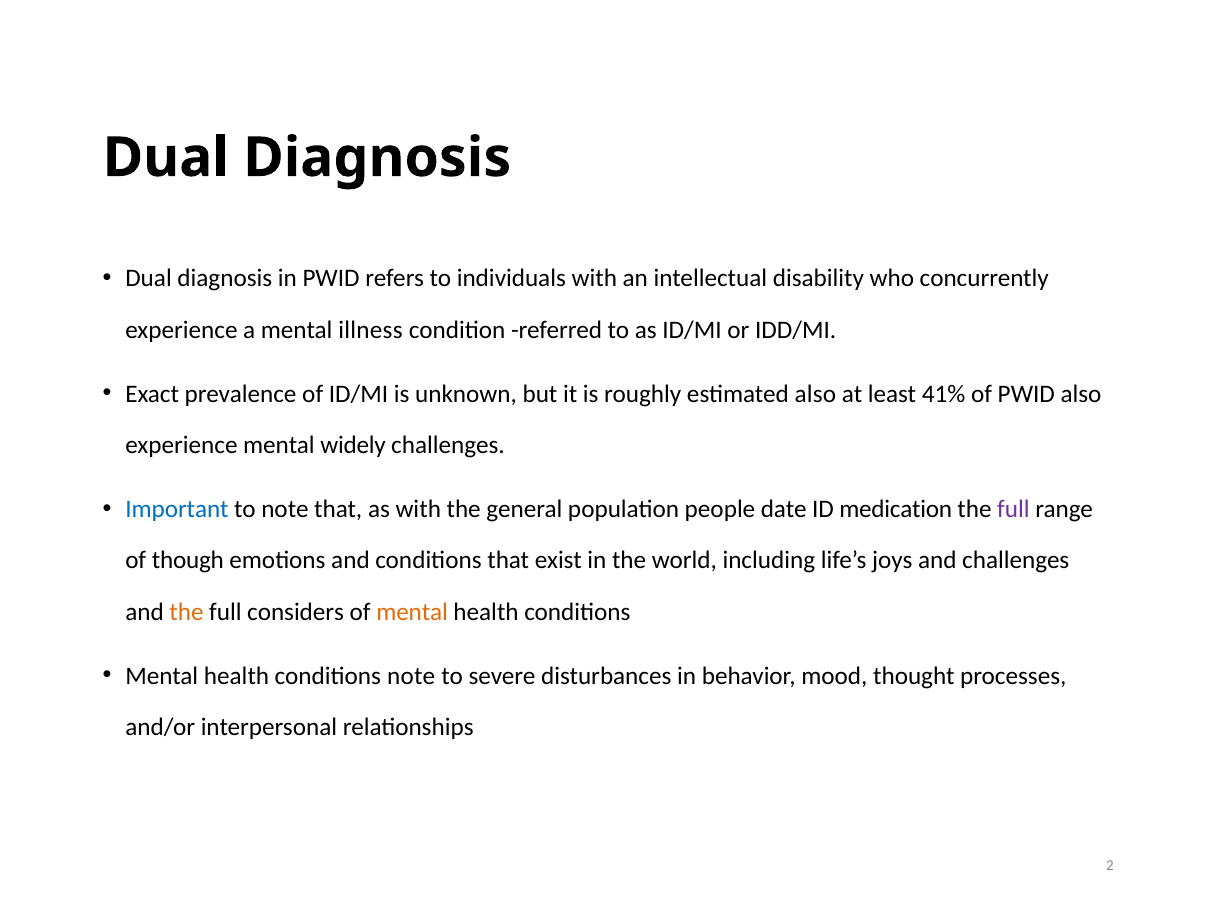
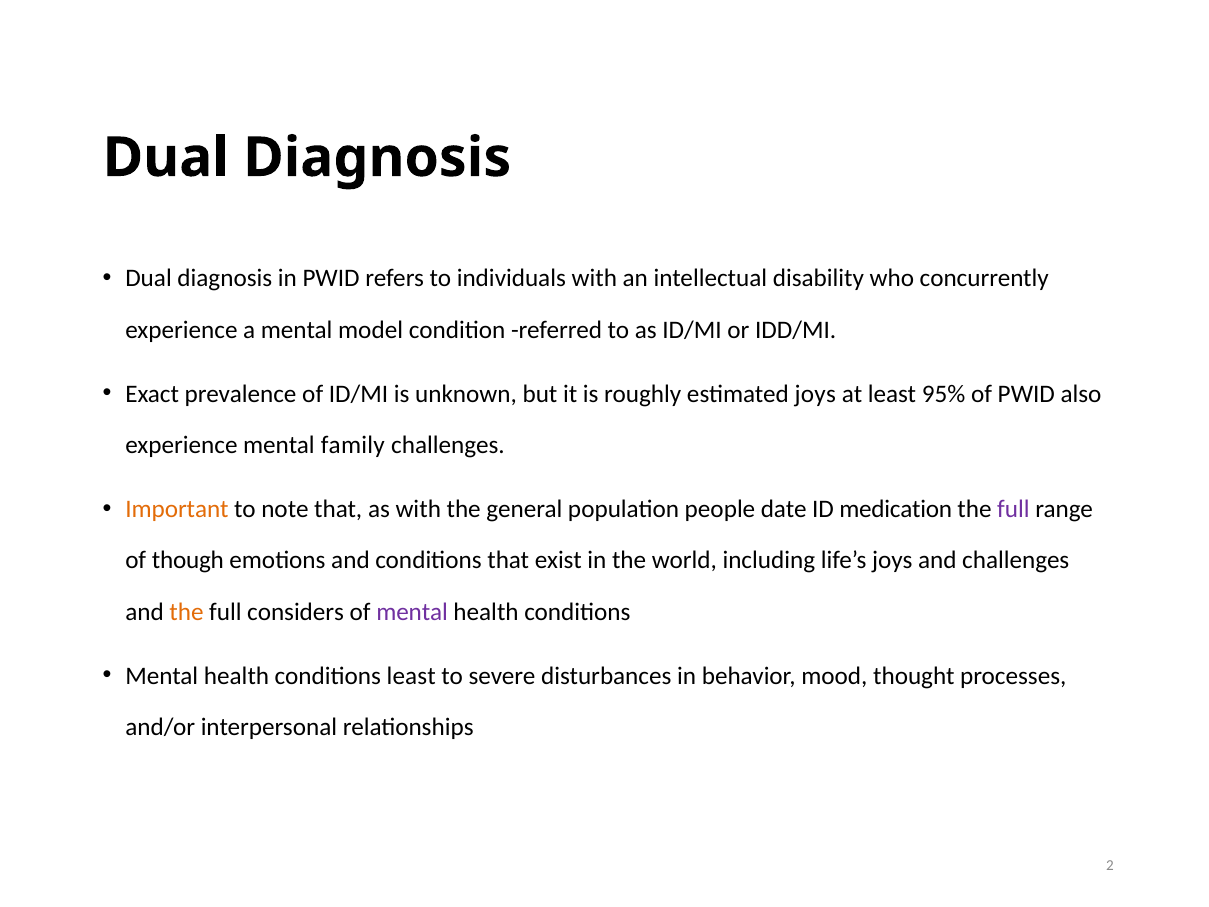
illness: illness -> model
estimated also: also -> joys
41%: 41% -> 95%
widely: widely -> family
Important colour: blue -> orange
mental at (412, 612) colour: orange -> purple
conditions note: note -> least
